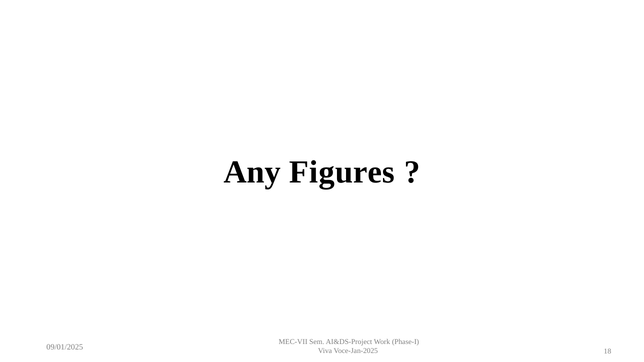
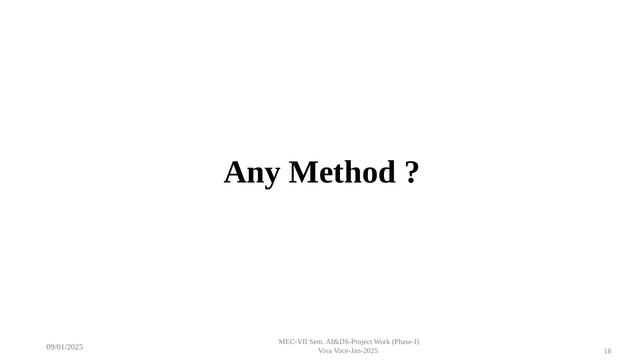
Figures: Figures -> Method
